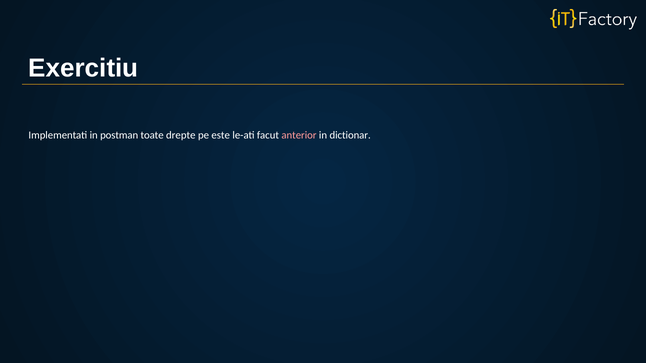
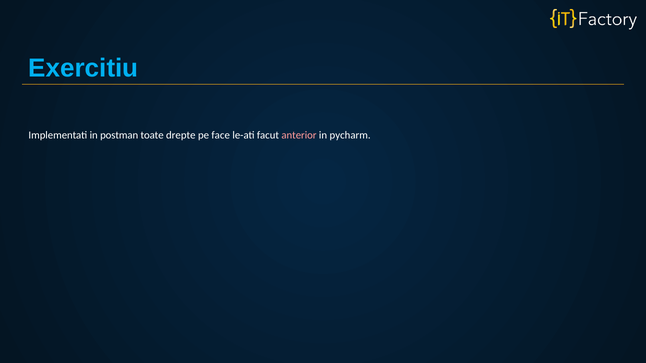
Exercitiu colour: white -> light blue
este: este -> face
dictionar: dictionar -> pycharm
